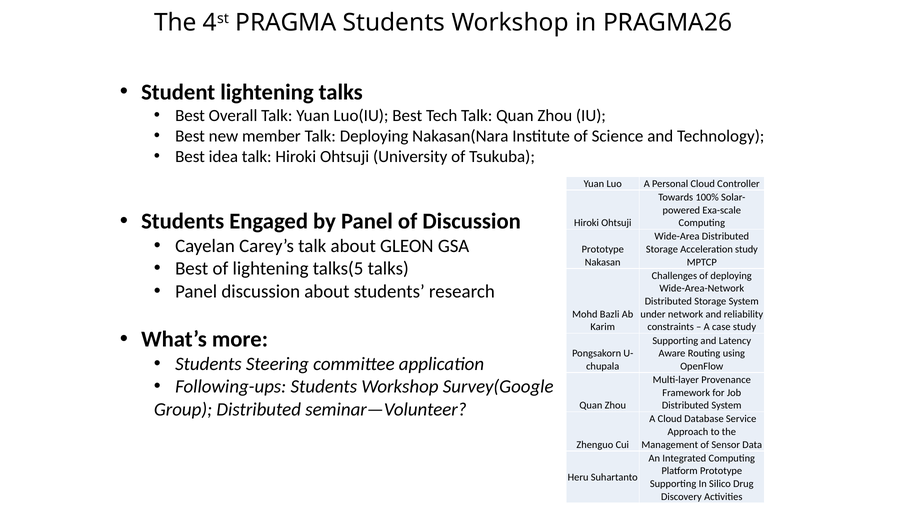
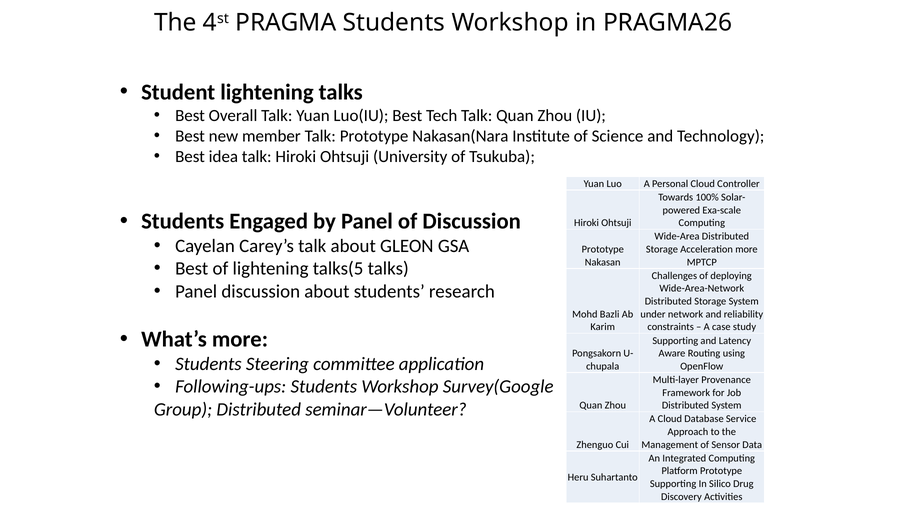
Talk Deploying: Deploying -> Prototype
Acceleration study: study -> more
